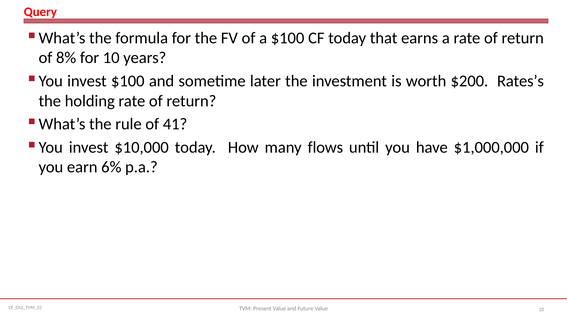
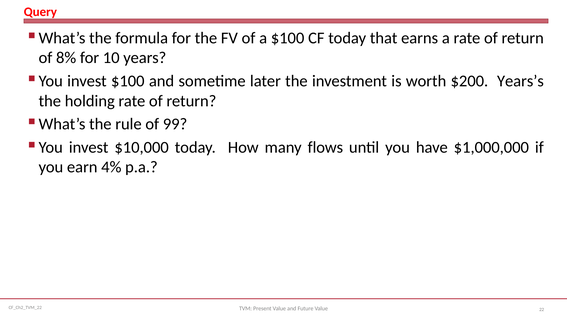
Rates’s: Rates’s -> Years’s
41: 41 -> 99
6%: 6% -> 4%
